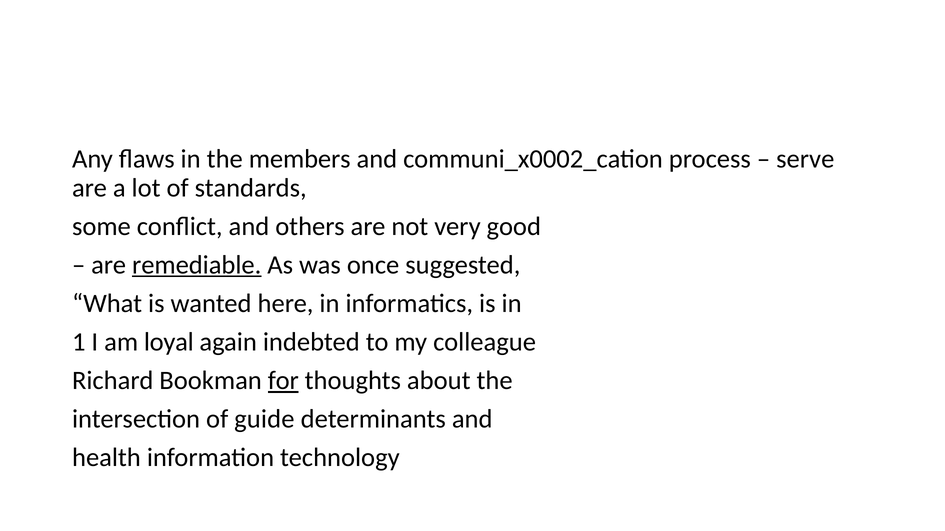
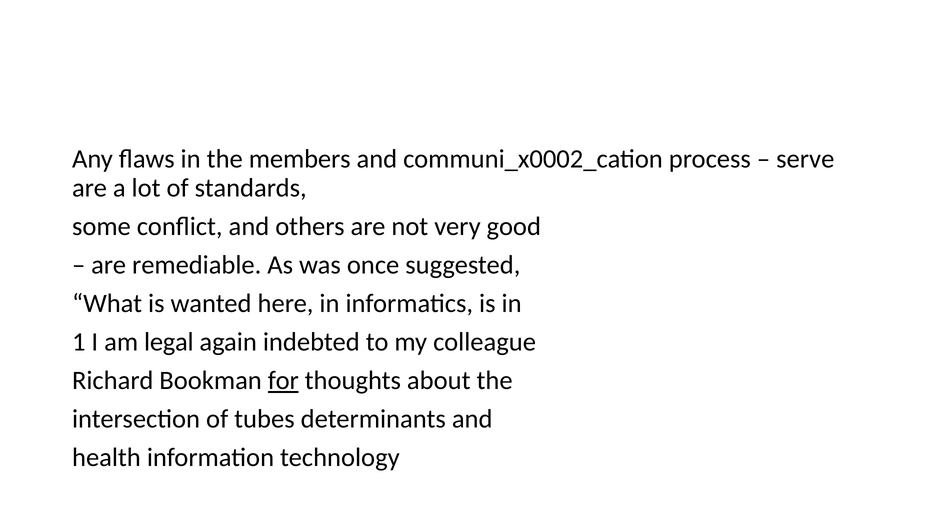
remediable underline: present -> none
loyal: loyal -> legal
guide: guide -> tubes
